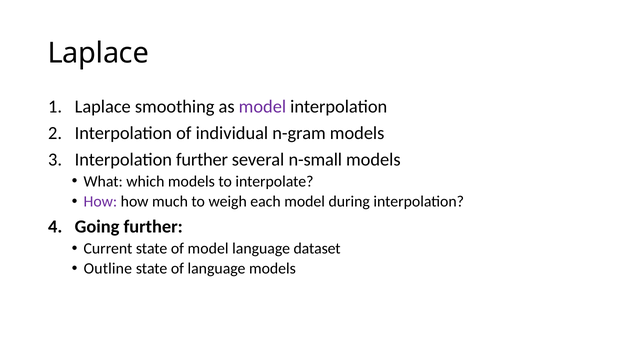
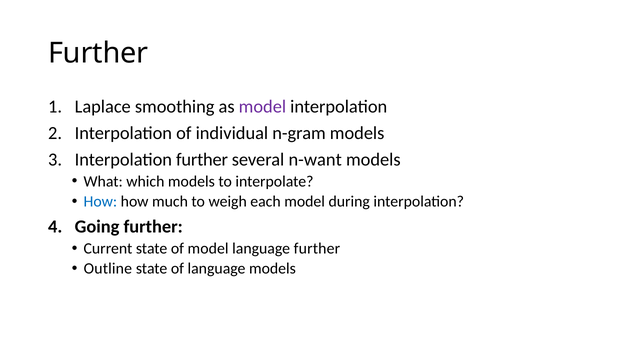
Laplace at (98, 53): Laplace -> Further
n-small: n-small -> n-want
How at (100, 202) colour: purple -> blue
language dataset: dataset -> further
